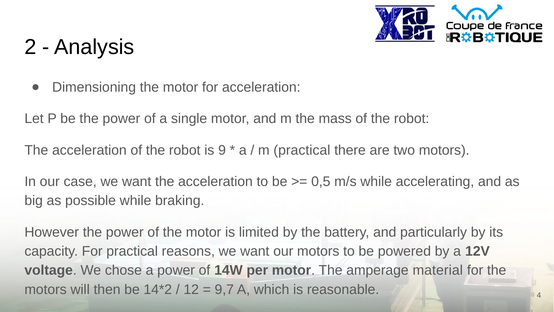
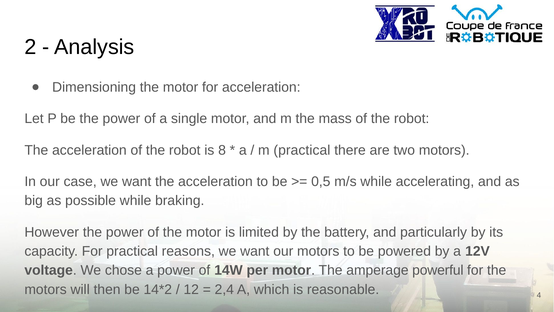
9: 9 -> 8
material: material -> powerful
9,7: 9,7 -> 2,4
